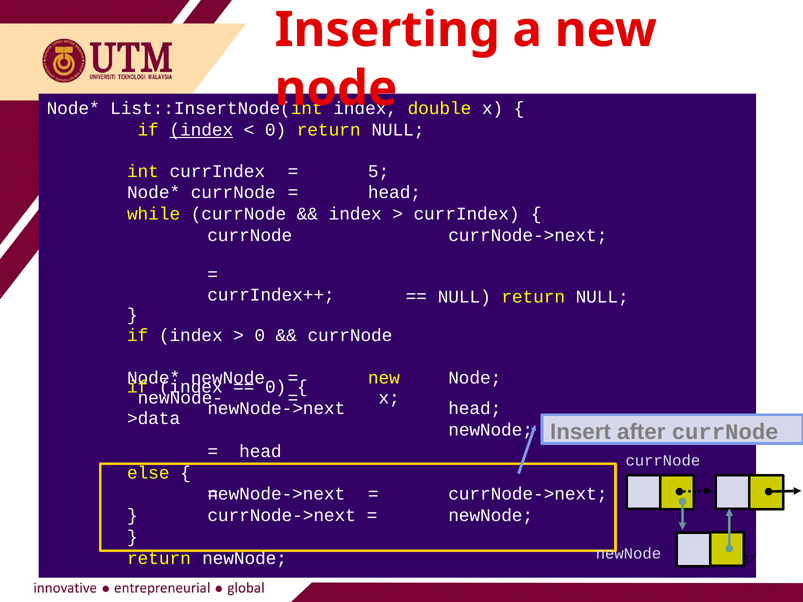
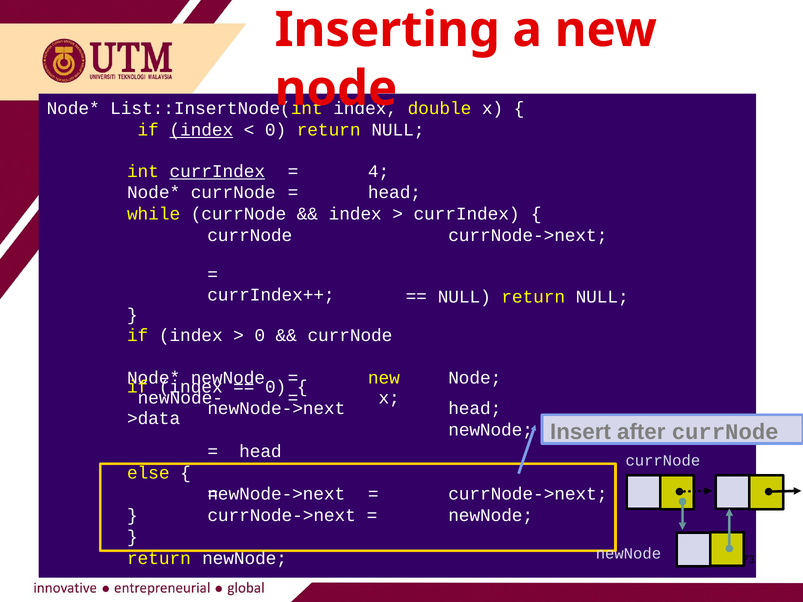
currIndex at (217, 171) underline: none -> present
5: 5 -> 4
37: 37 -> 73
